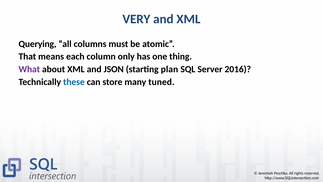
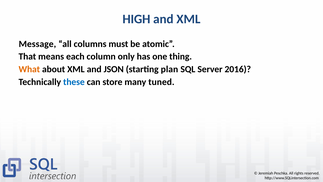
VERY: VERY -> HIGH
Querying: Querying -> Message
What colour: purple -> orange
